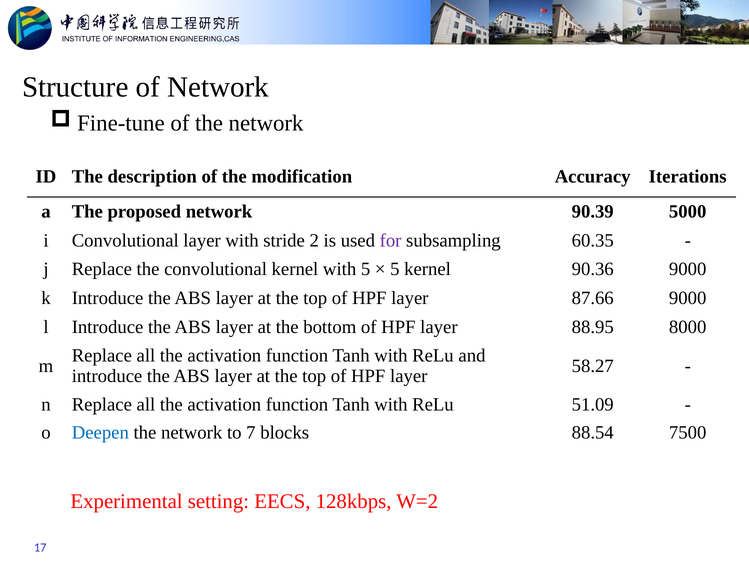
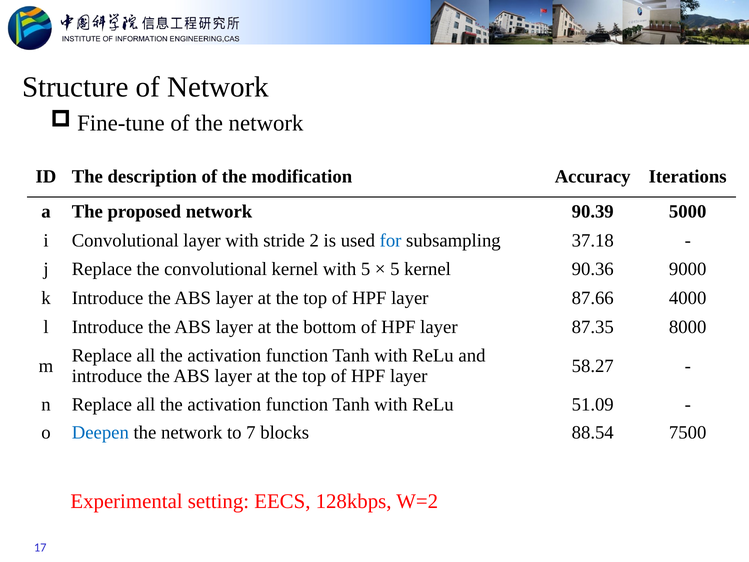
for colour: purple -> blue
60.35: 60.35 -> 37.18
87.66 9000: 9000 -> 4000
88.95: 88.95 -> 87.35
